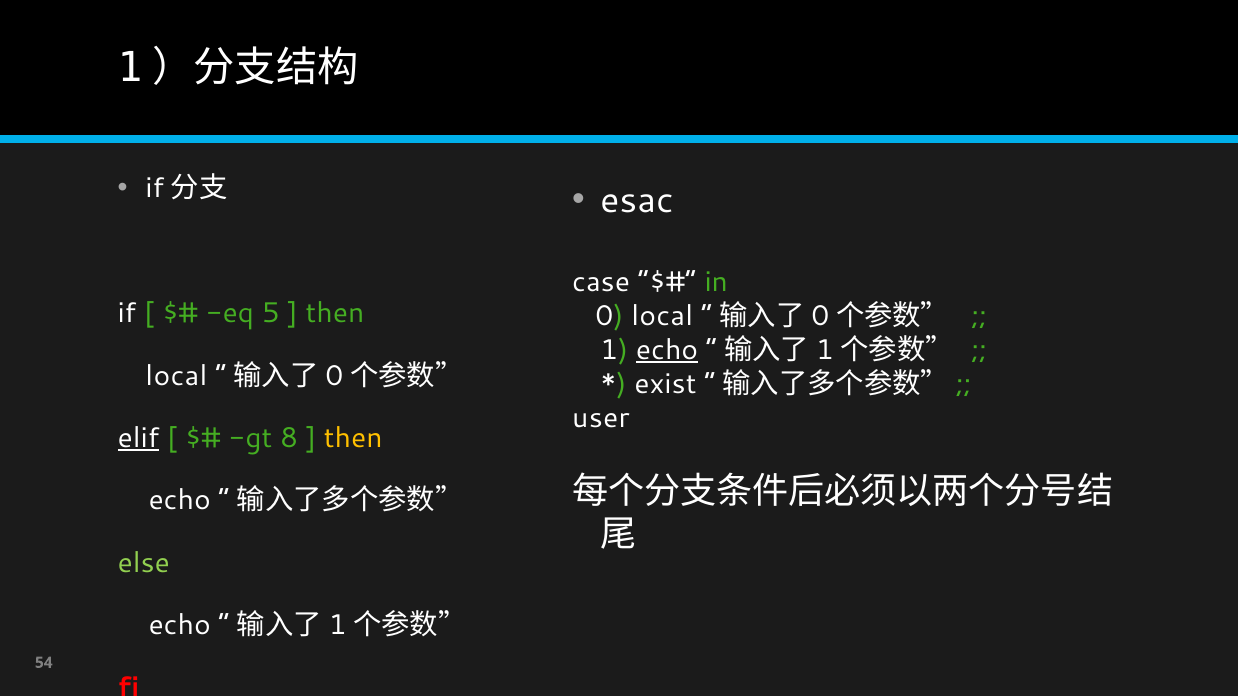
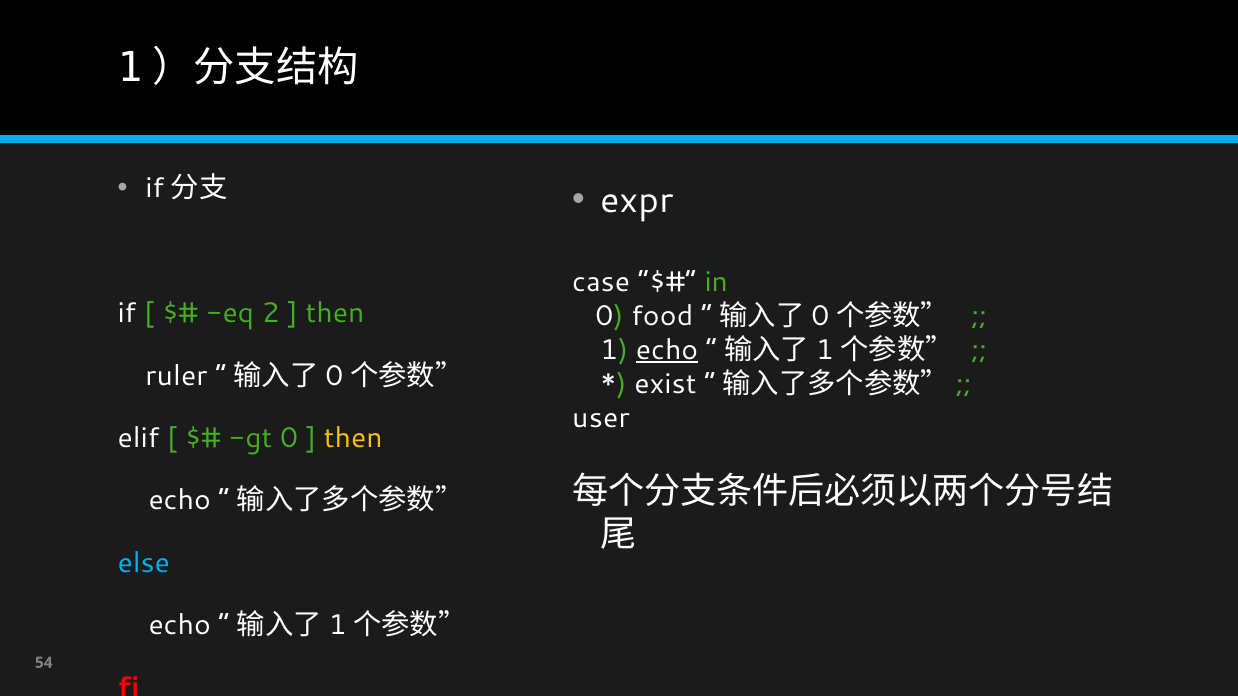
esac: esac -> expr
5: 5 -> 2
0 local: local -> food
local at (176, 376): local -> ruler
elif underline: present -> none
gt 8: 8 -> 0
else colour: light green -> light blue
